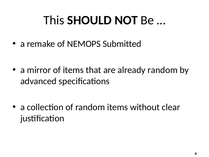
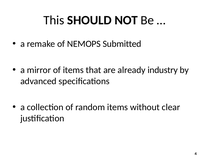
already random: random -> industry
